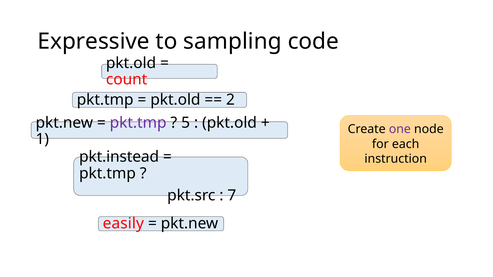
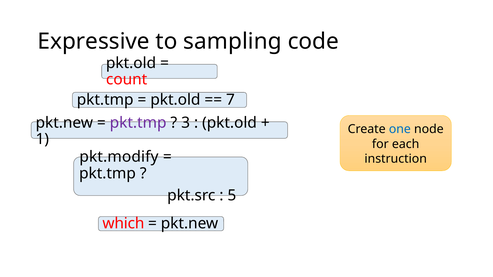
2: 2 -> 7
5: 5 -> 3
one colour: purple -> blue
pkt.instead: pkt.instead -> pkt.modify
7: 7 -> 5
easily: easily -> which
